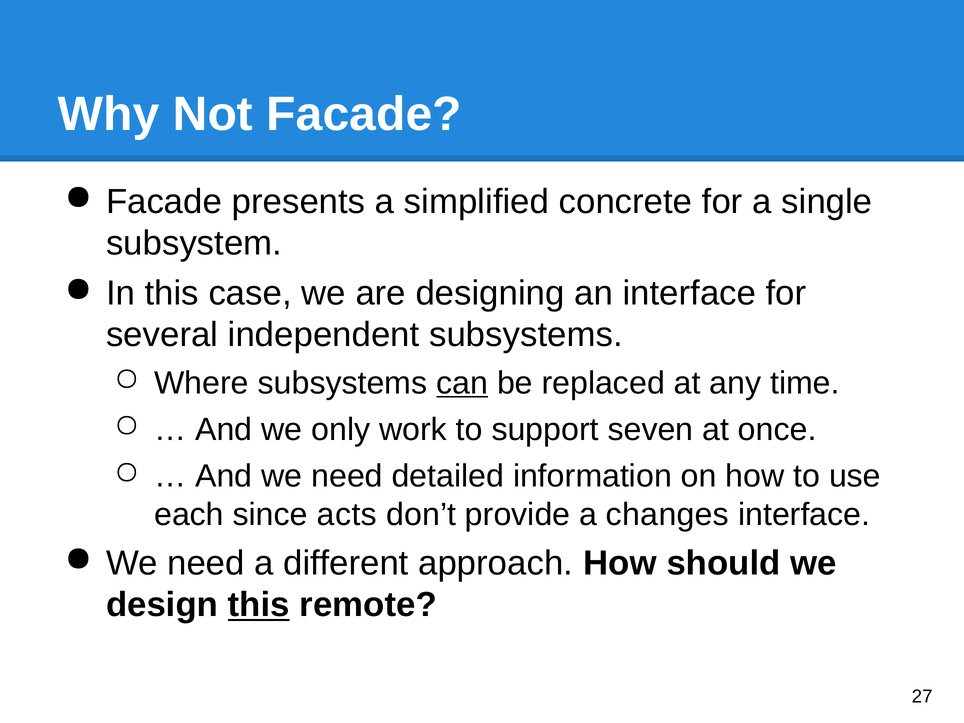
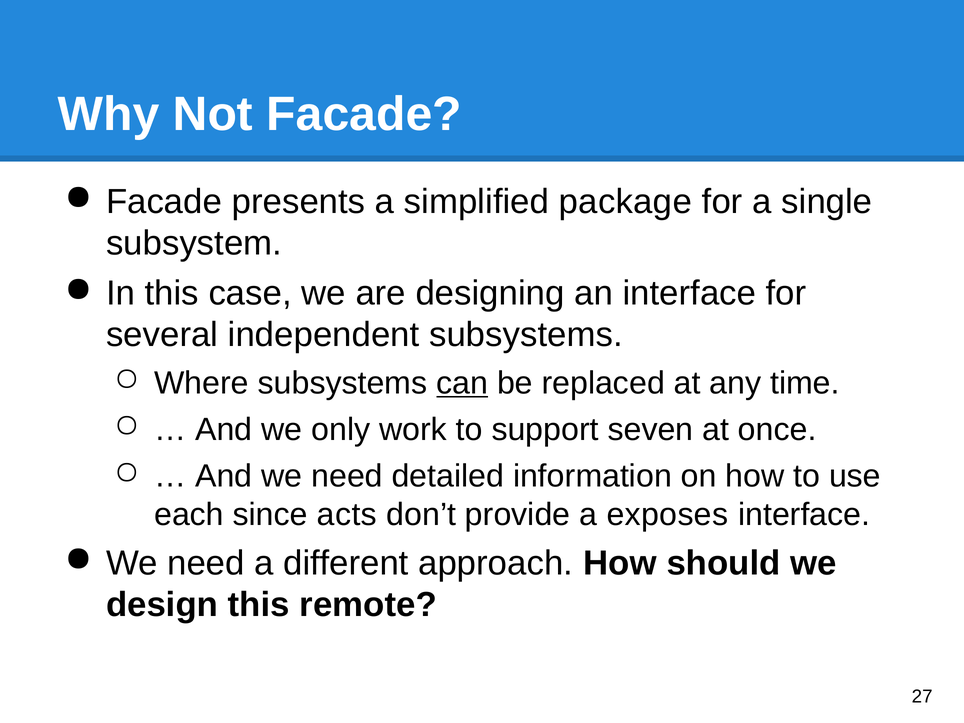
concrete: concrete -> package
changes: changes -> exposes
this at (259, 605) underline: present -> none
